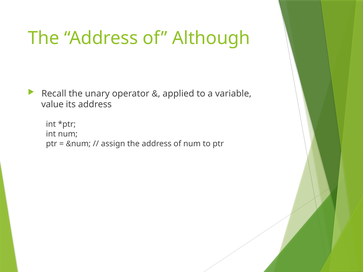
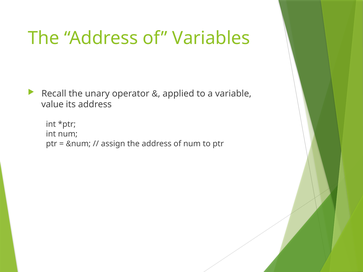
Although: Although -> Variables
